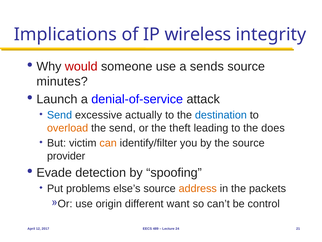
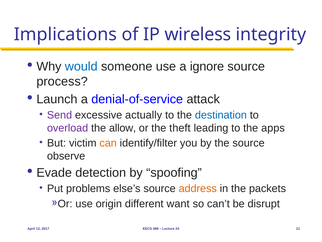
would colour: red -> blue
sends: sends -> ignore
minutes: minutes -> process
Send at (60, 115) colour: blue -> purple
overload colour: orange -> purple
the send: send -> allow
does: does -> apps
provider: provider -> observe
control: control -> disrupt
